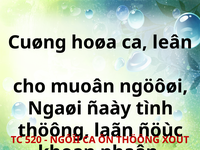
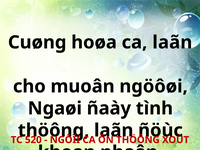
ca leân: leân -> laãn
